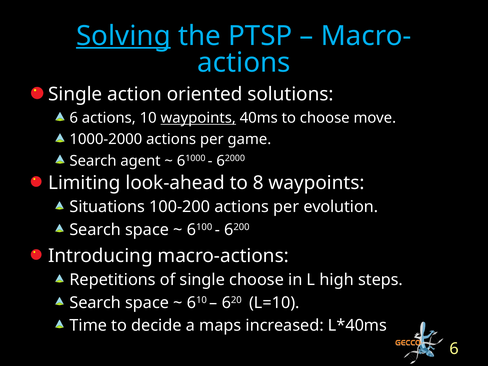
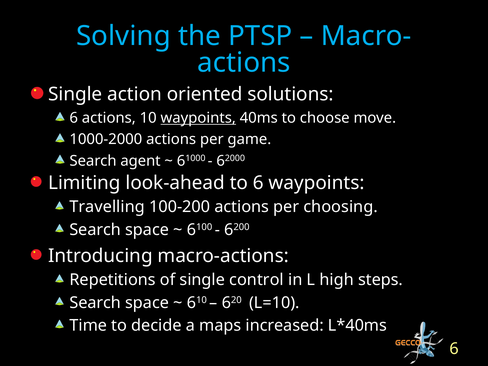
Solving underline: present -> none
to 8: 8 -> 6
Situations: Situations -> Travelling
evolution: evolution -> choosing
single choose: choose -> control
